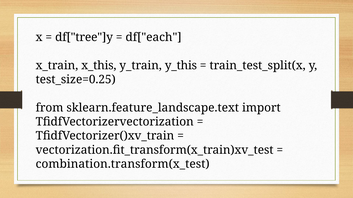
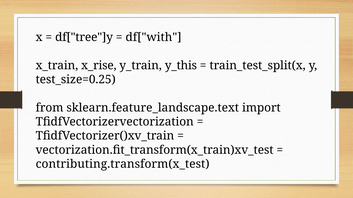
df["each: df["each -> df["with
x_this: x_this -> x_rise
combination.transform(x_test: combination.transform(x_test -> contributing.transform(x_test
